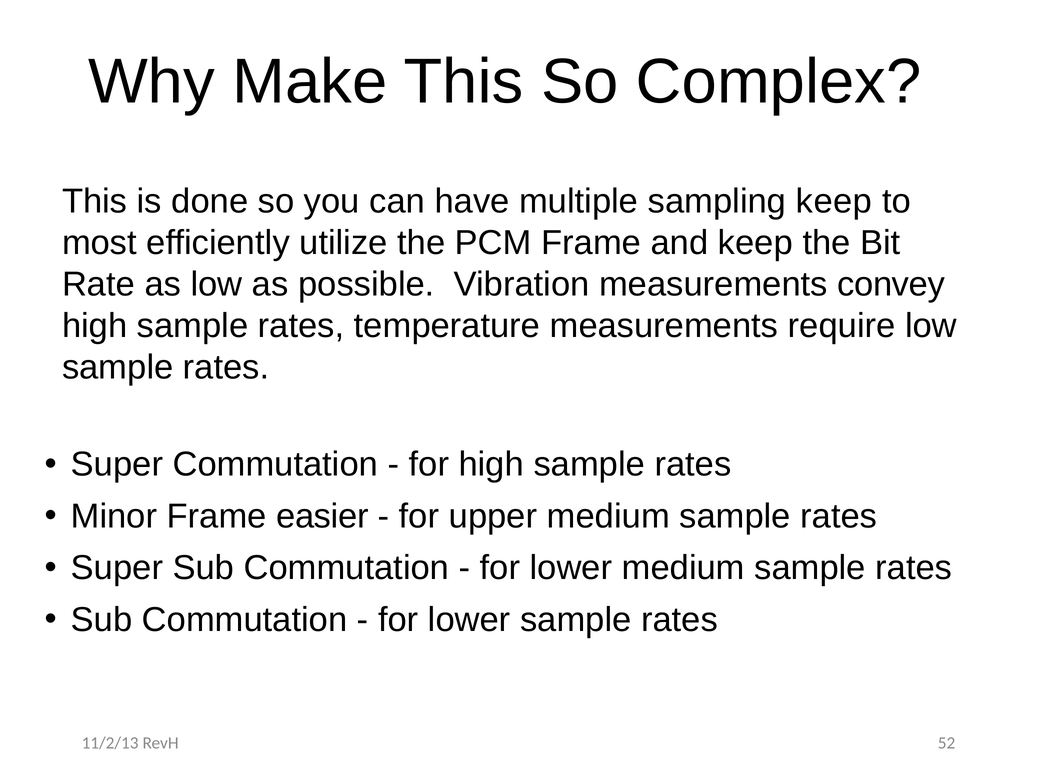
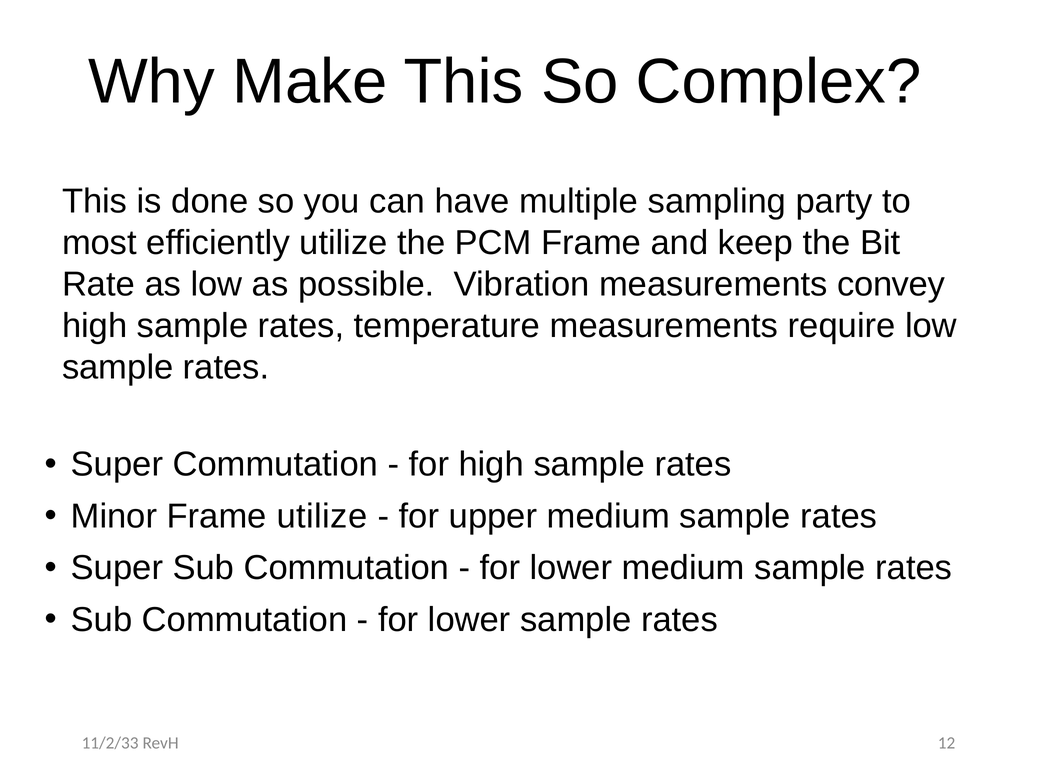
sampling keep: keep -> party
Frame easier: easier -> utilize
11/2/13: 11/2/13 -> 11/2/33
52: 52 -> 12
